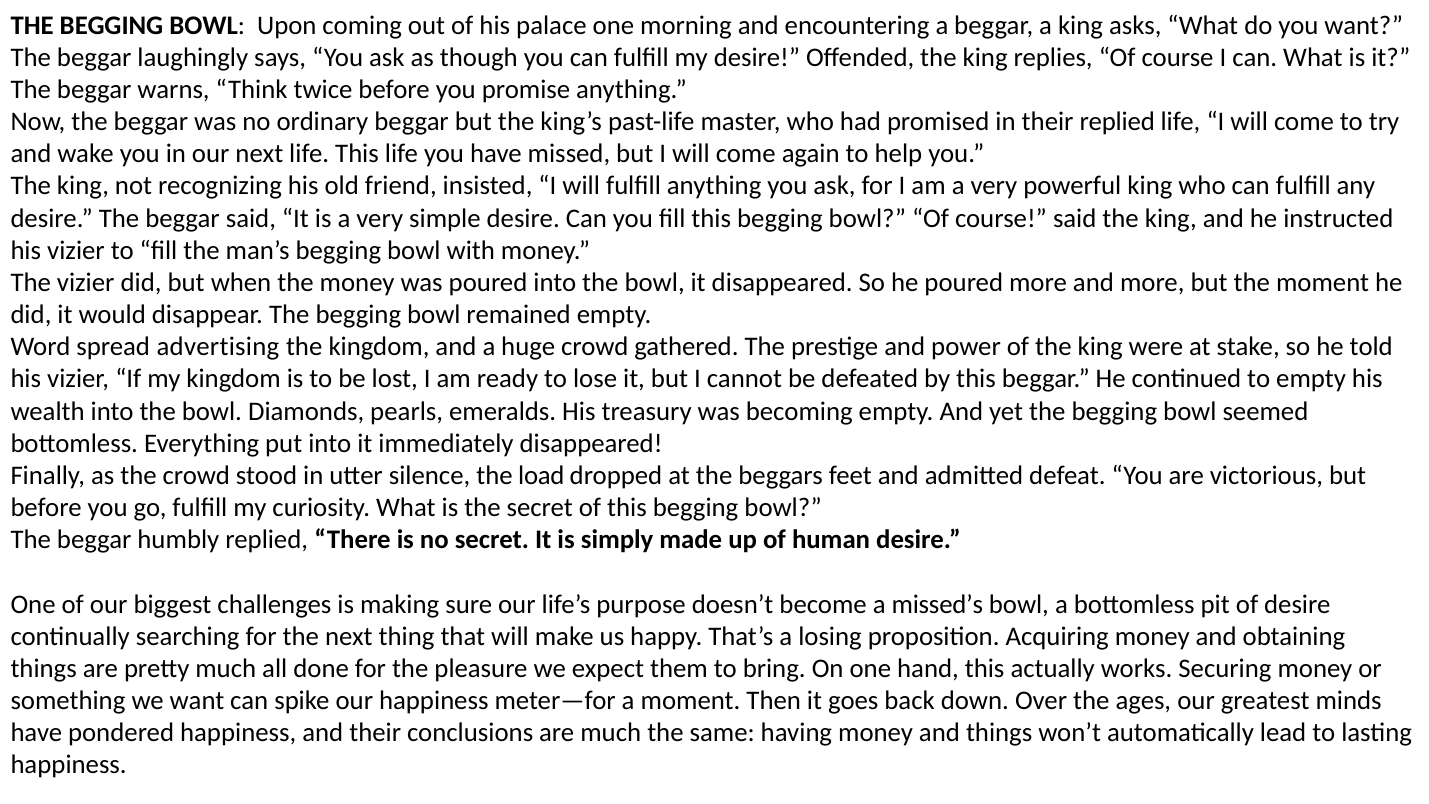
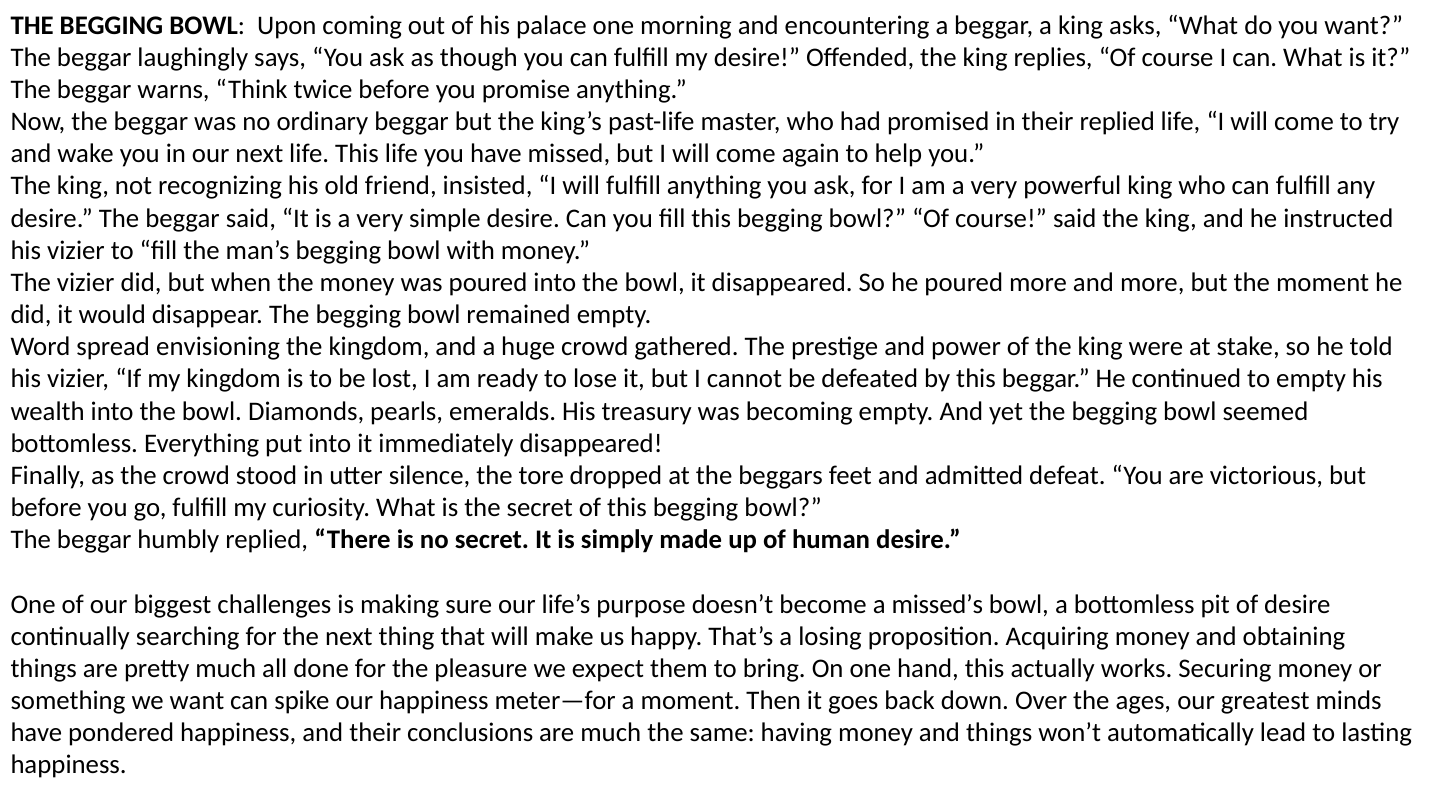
advertising: advertising -> envisioning
load: load -> tore
